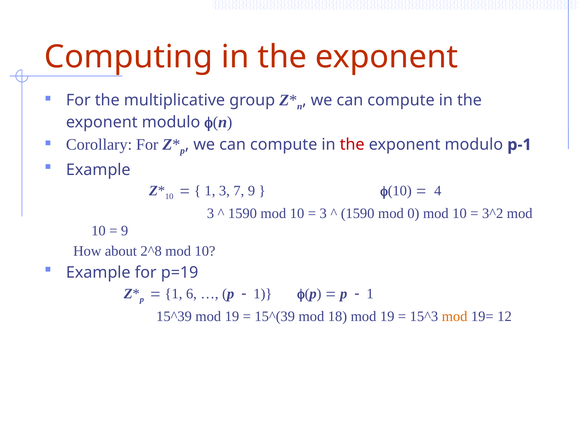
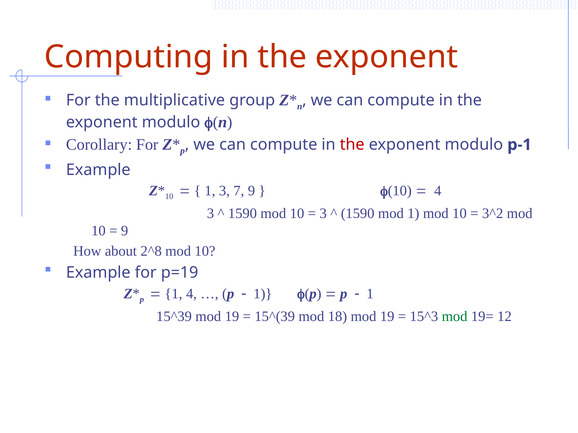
mod 0: 0 -> 1
1 6: 6 -> 4
mod at (455, 317) colour: orange -> green
